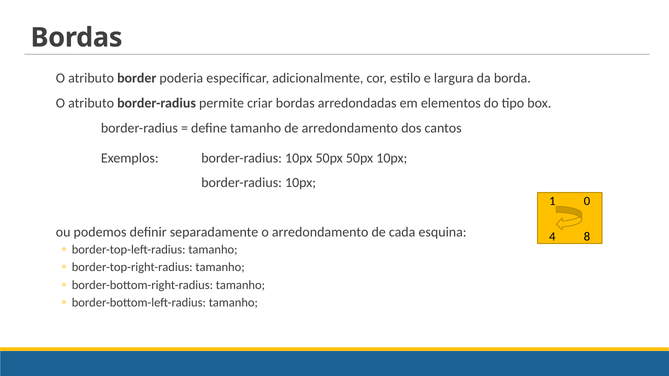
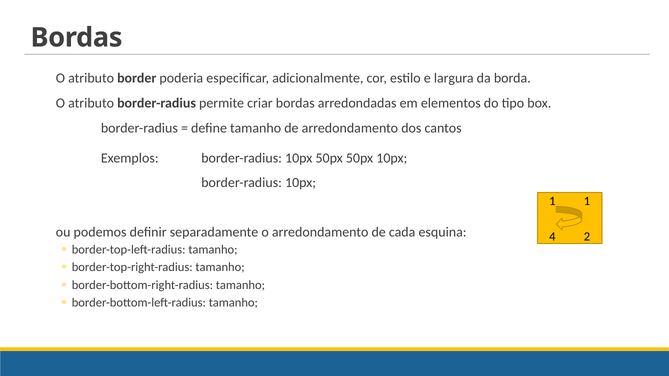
1 0: 0 -> 1
8: 8 -> 2
